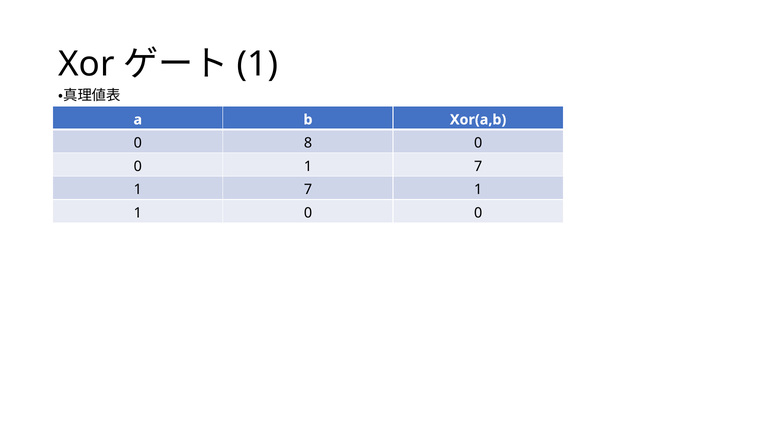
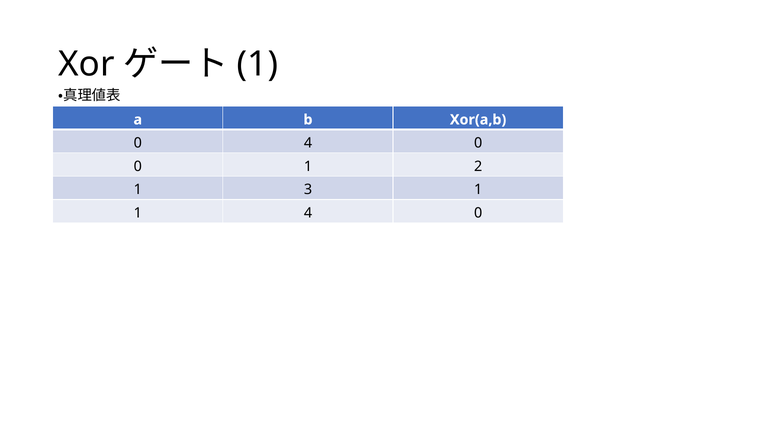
0 8: 8 -> 4
0 1 7: 7 -> 2
7 at (308, 190): 7 -> 3
1 0: 0 -> 4
